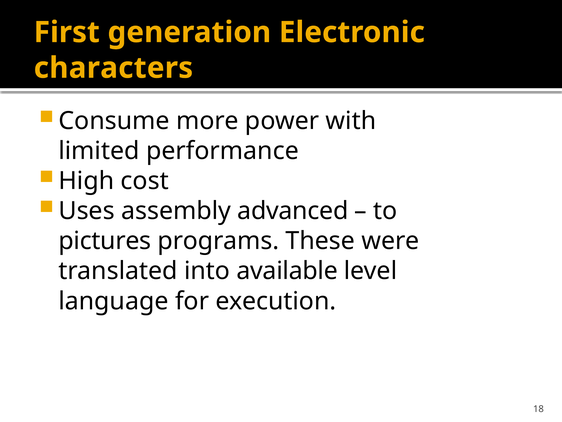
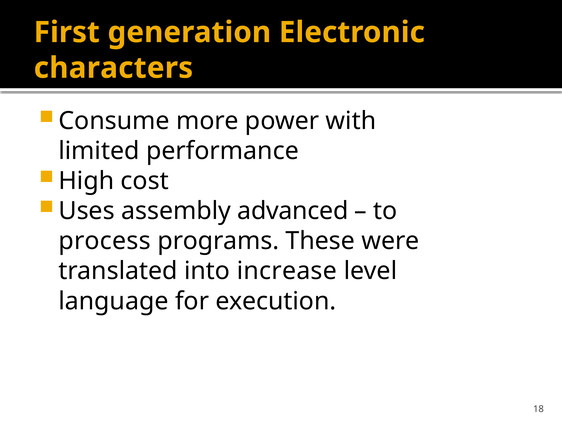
pictures: pictures -> process
available: available -> increase
